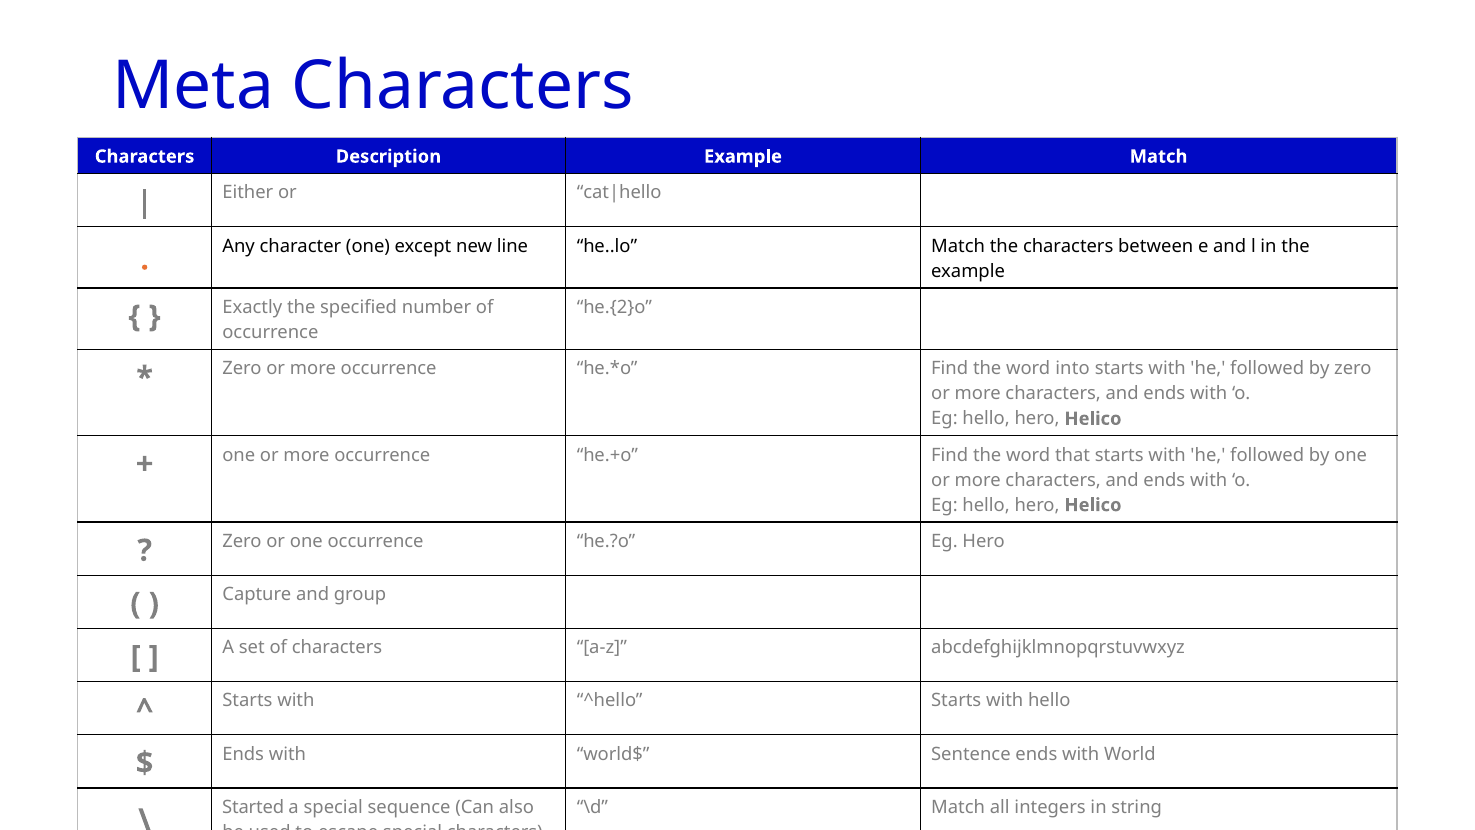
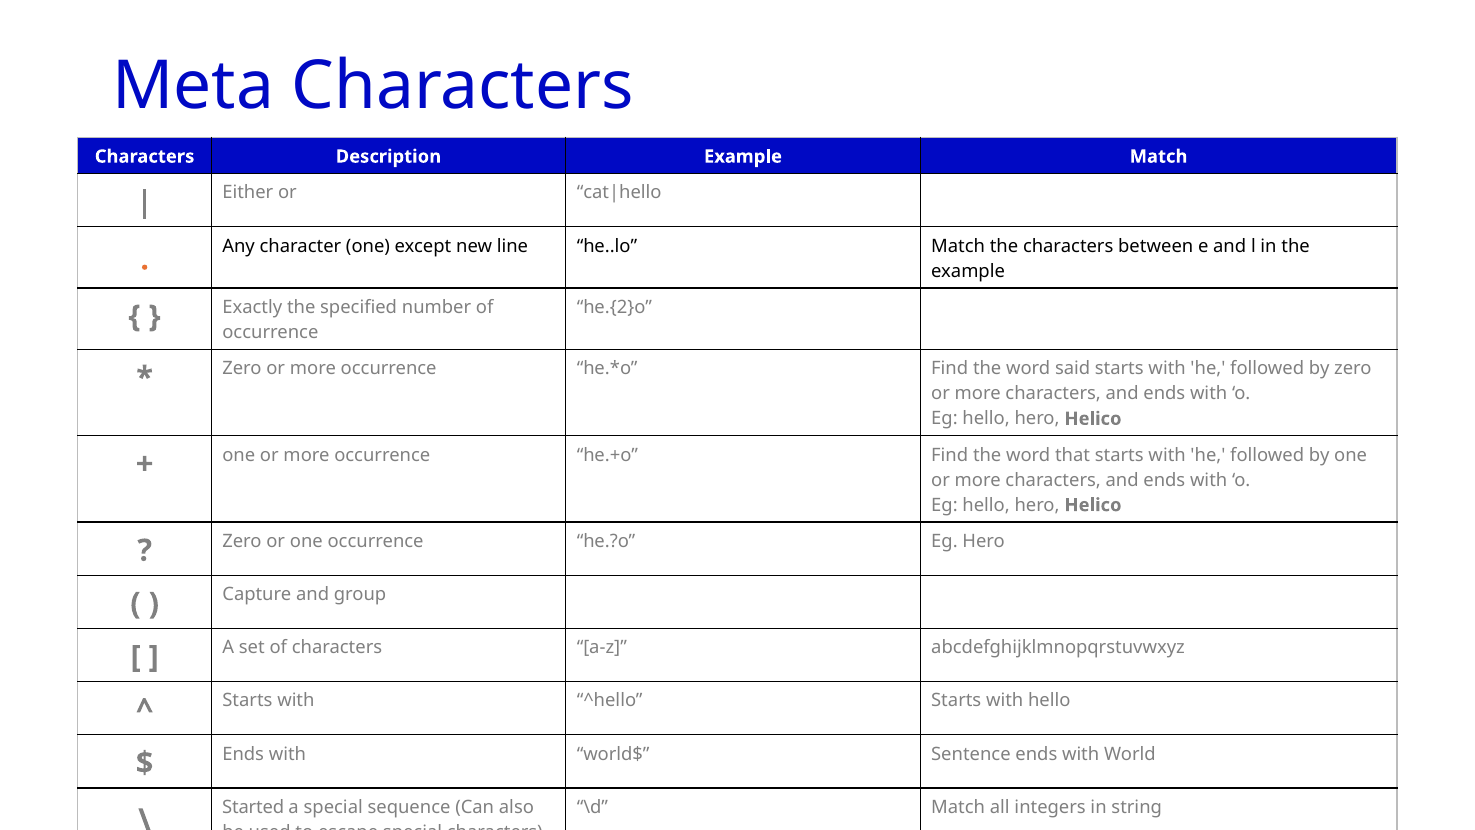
into: into -> said
